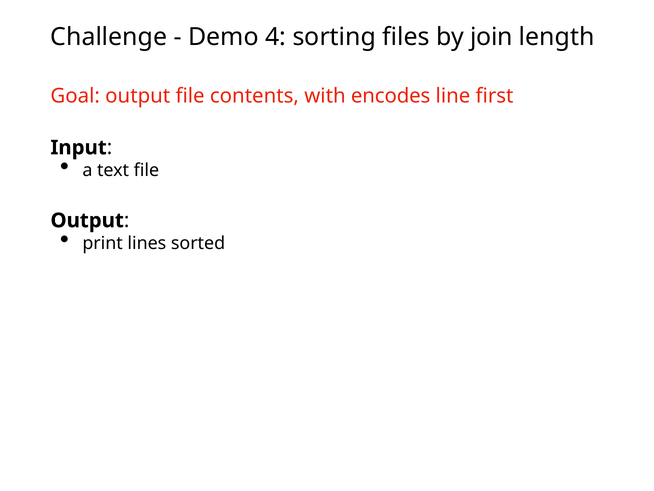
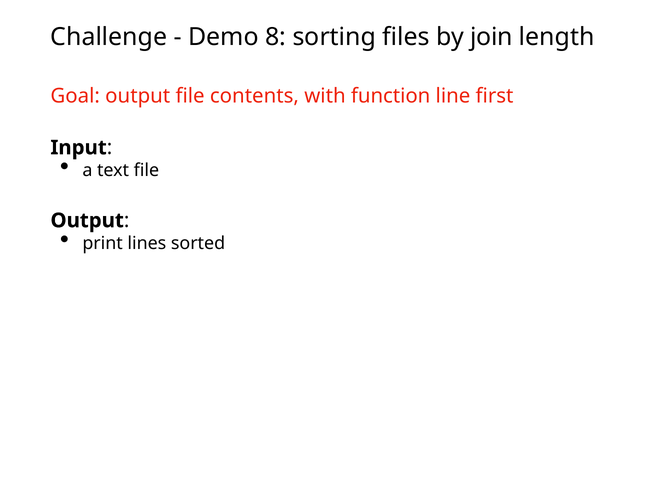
4: 4 -> 8
encodes: encodes -> function
